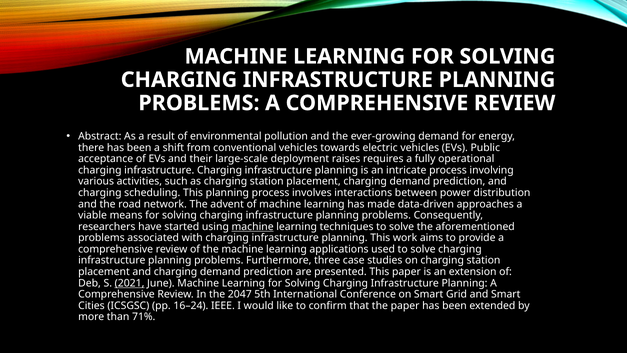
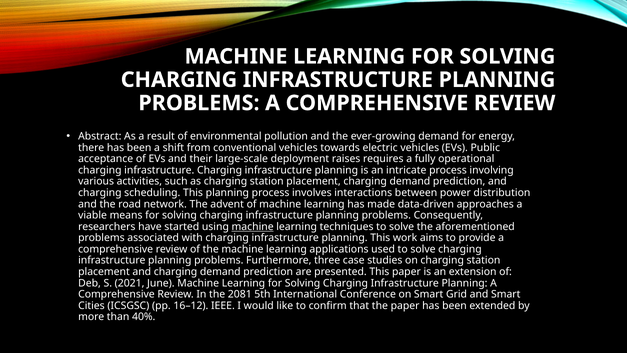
2021 underline: present -> none
2047: 2047 -> 2081
16–24: 16–24 -> 16–12
71%: 71% -> 40%
